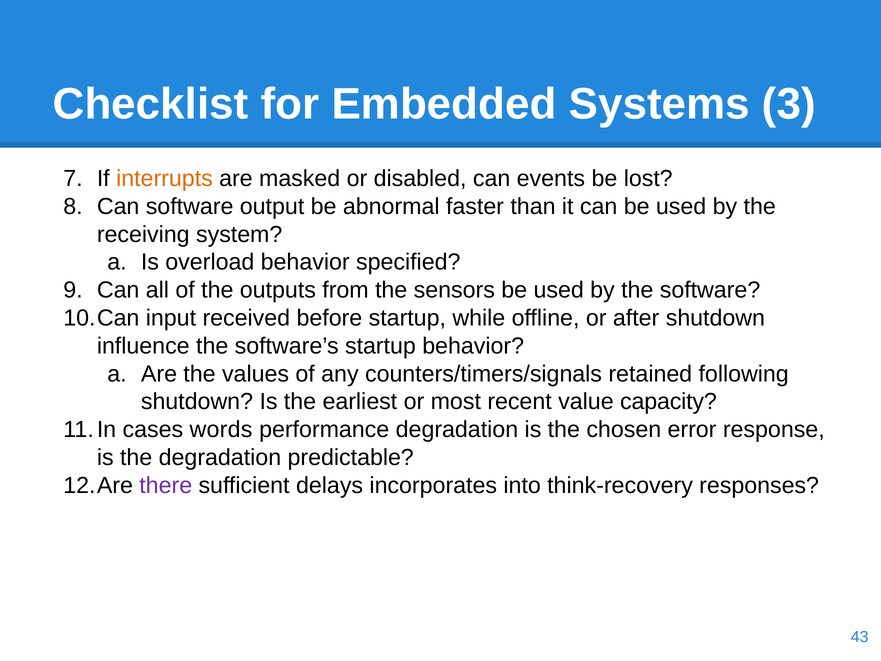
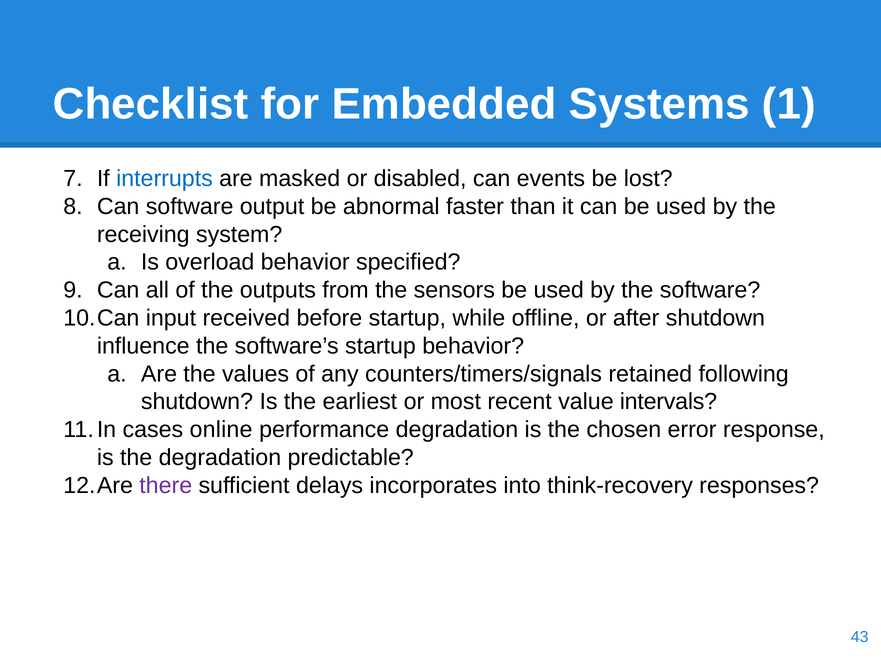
3: 3 -> 1
interrupts colour: orange -> blue
capacity: capacity -> intervals
words: words -> online
